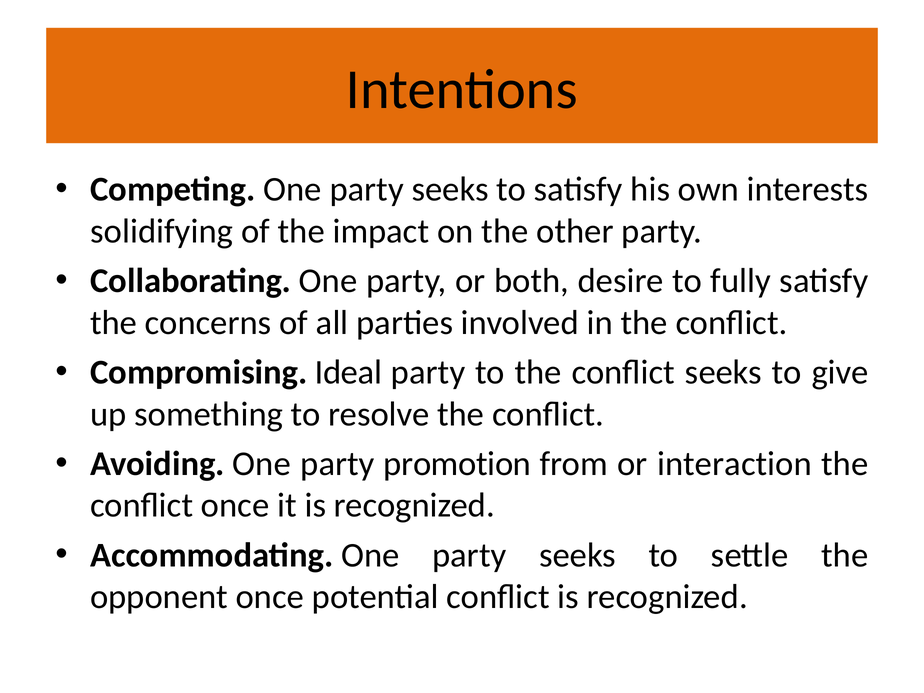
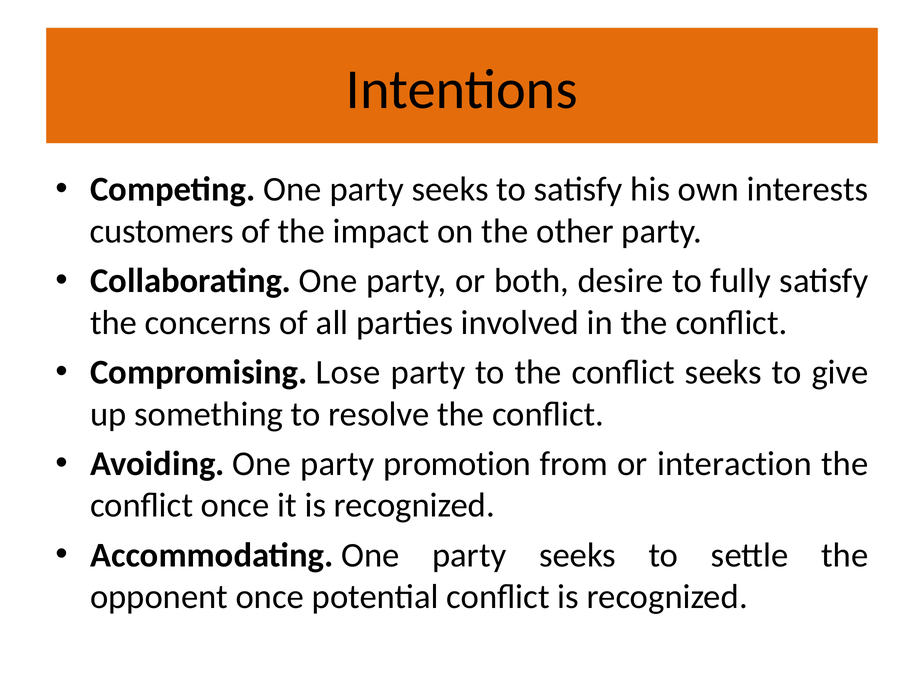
solidifying: solidifying -> customers
Ideal: Ideal -> Lose
